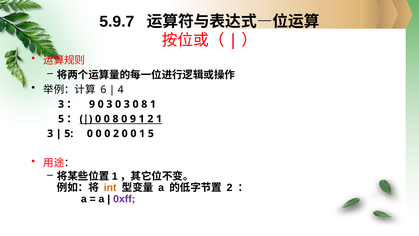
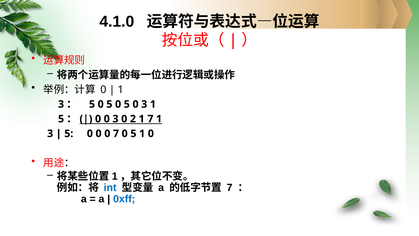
5.9.7: 5.9.7 -> 4.1.0
6 at (103, 89): 6 -> 0
4 at (121, 89): 4 -> 1
9 at (92, 104): 9 -> 5
3 at (109, 104): 3 -> 5
3 at (127, 104): 3 -> 5
8 at (144, 104): 8 -> 3
0 0 8: 8 -> 3
0 9: 9 -> 2
1 2: 2 -> 7
0 2: 2 -> 7
0 at (133, 133): 0 -> 5
5 at (151, 133): 5 -> 0
int colour: orange -> blue
2 at (230, 187): 2 -> 7
0xff colour: purple -> blue
